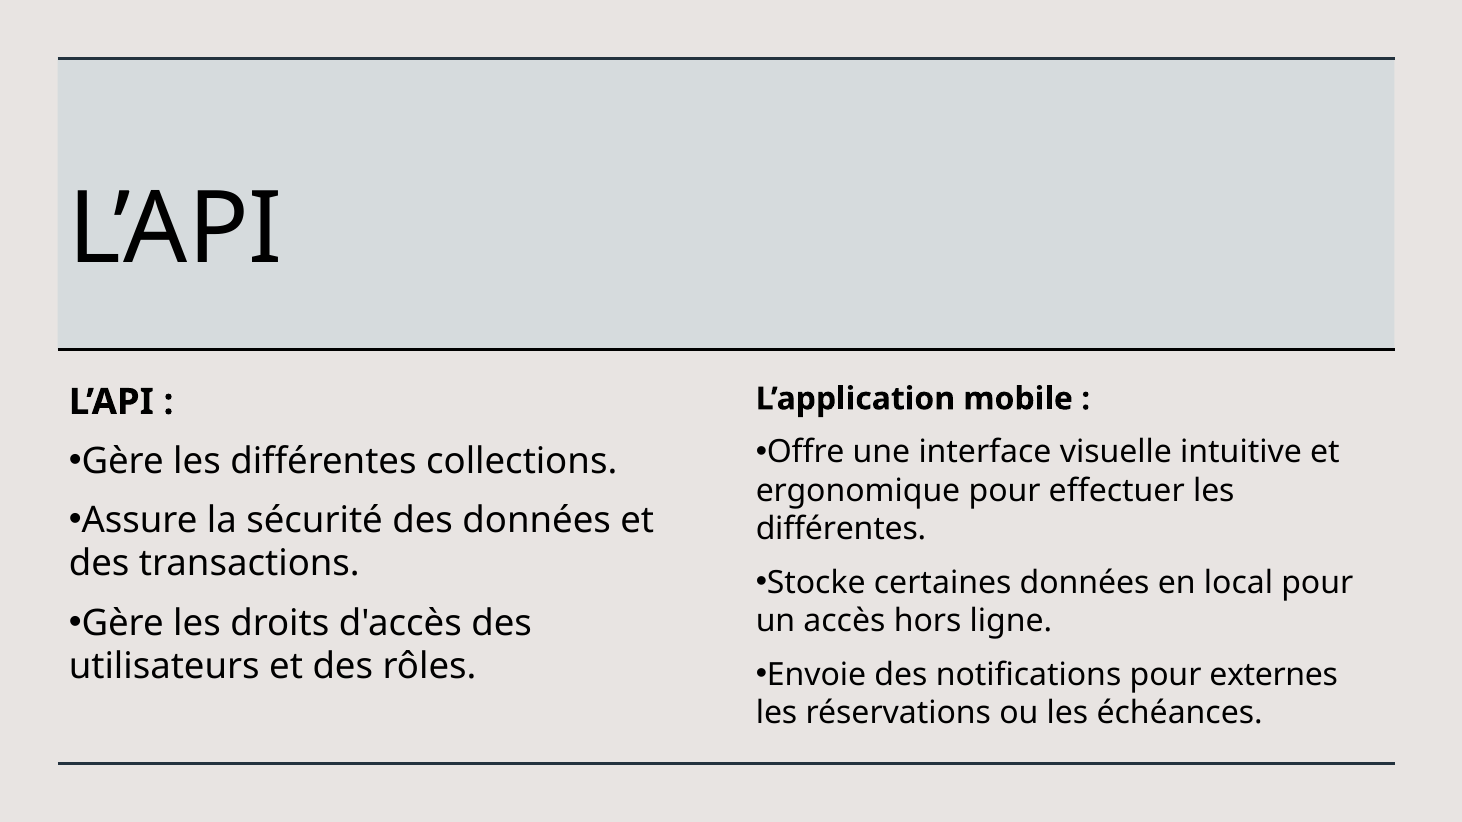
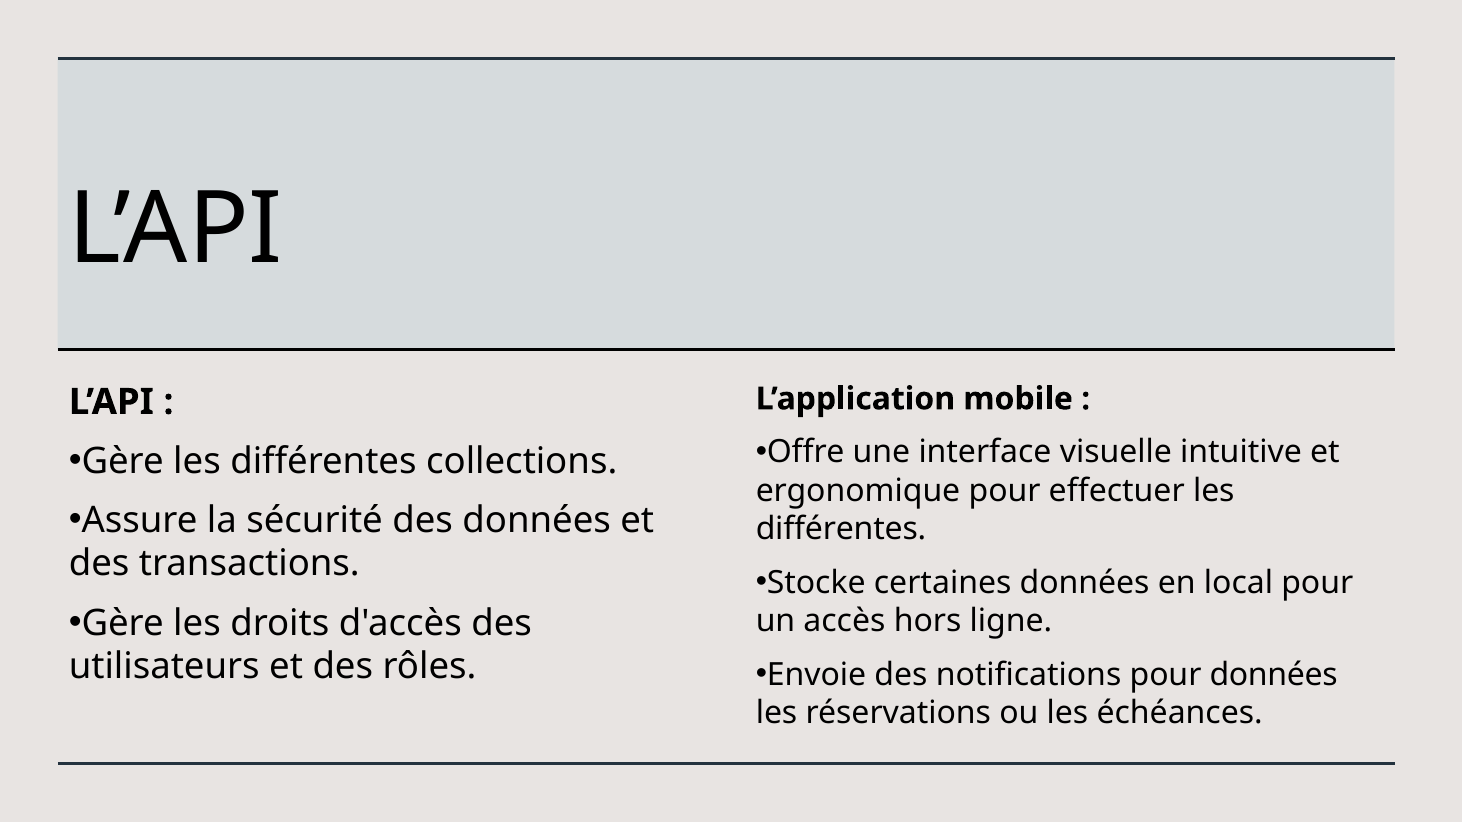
pour externes: externes -> données
